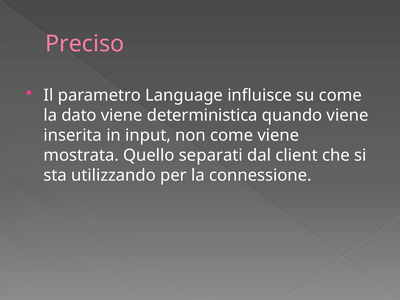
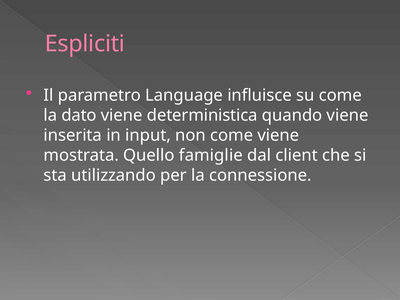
Preciso: Preciso -> Espliciti
separati: separati -> famiglie
